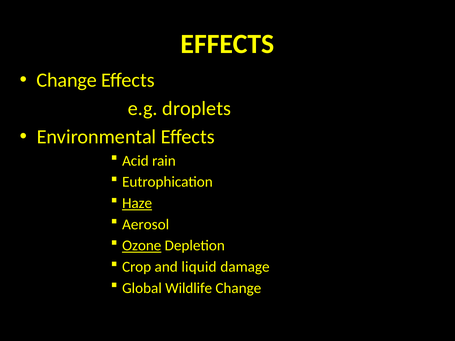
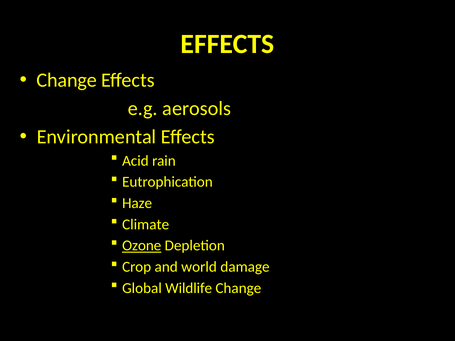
droplets: droplets -> aerosols
Haze underline: present -> none
Aerosol: Aerosol -> Climate
liquid: liquid -> world
